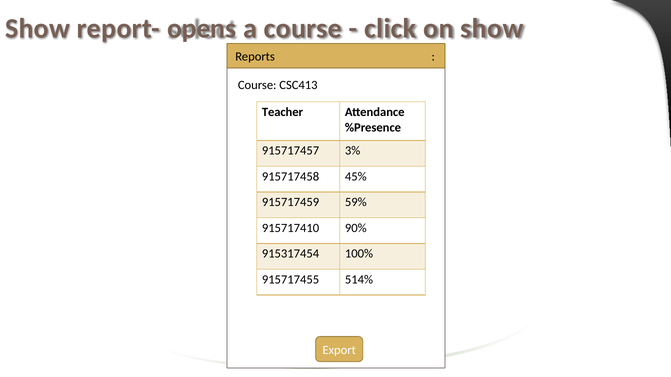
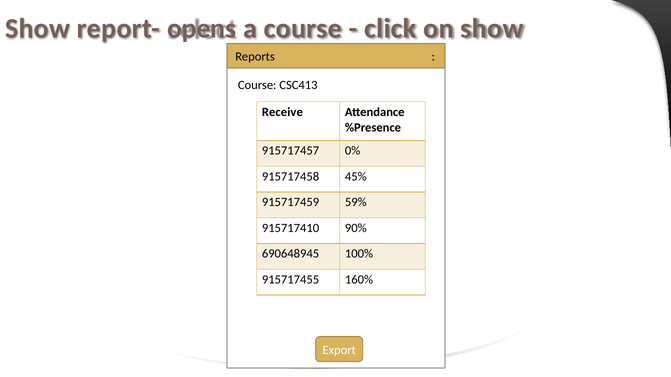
Teacher: Teacher -> Receive
3%: 3% -> 0%
915317454: 915317454 -> 690648945
514%: 514% -> 160%
